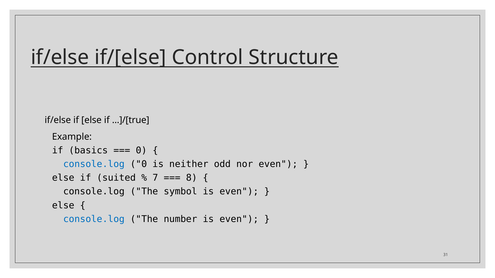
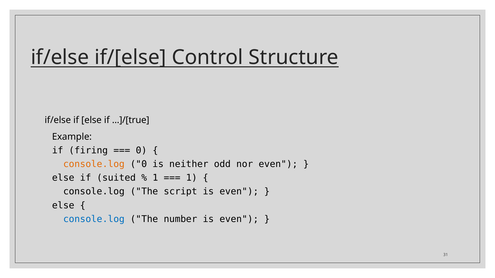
basics: basics -> firing
console.log at (94, 164) colour: blue -> orange
7 at (155, 178): 7 -> 1
8 at (192, 178): 8 -> 1
symbol: symbol -> script
